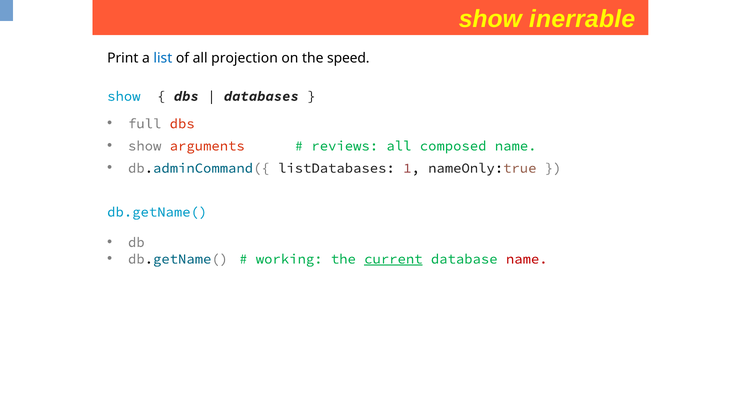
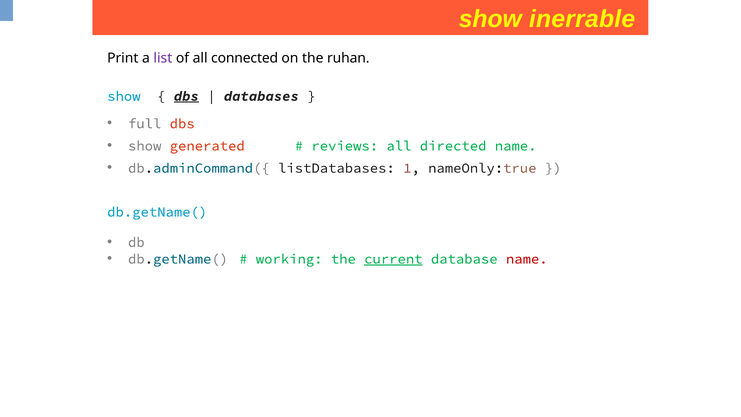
list colour: blue -> purple
projection: projection -> connected
speed: speed -> ruhan
dbs at (186, 96) underline: none -> present
arguments: arguments -> generated
composed: composed -> directed
